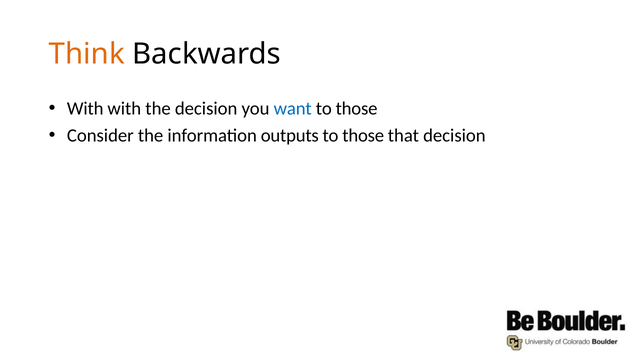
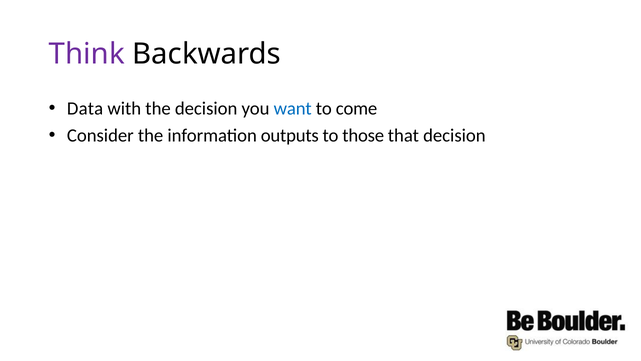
Think colour: orange -> purple
With at (85, 108): With -> Data
those at (357, 108): those -> come
